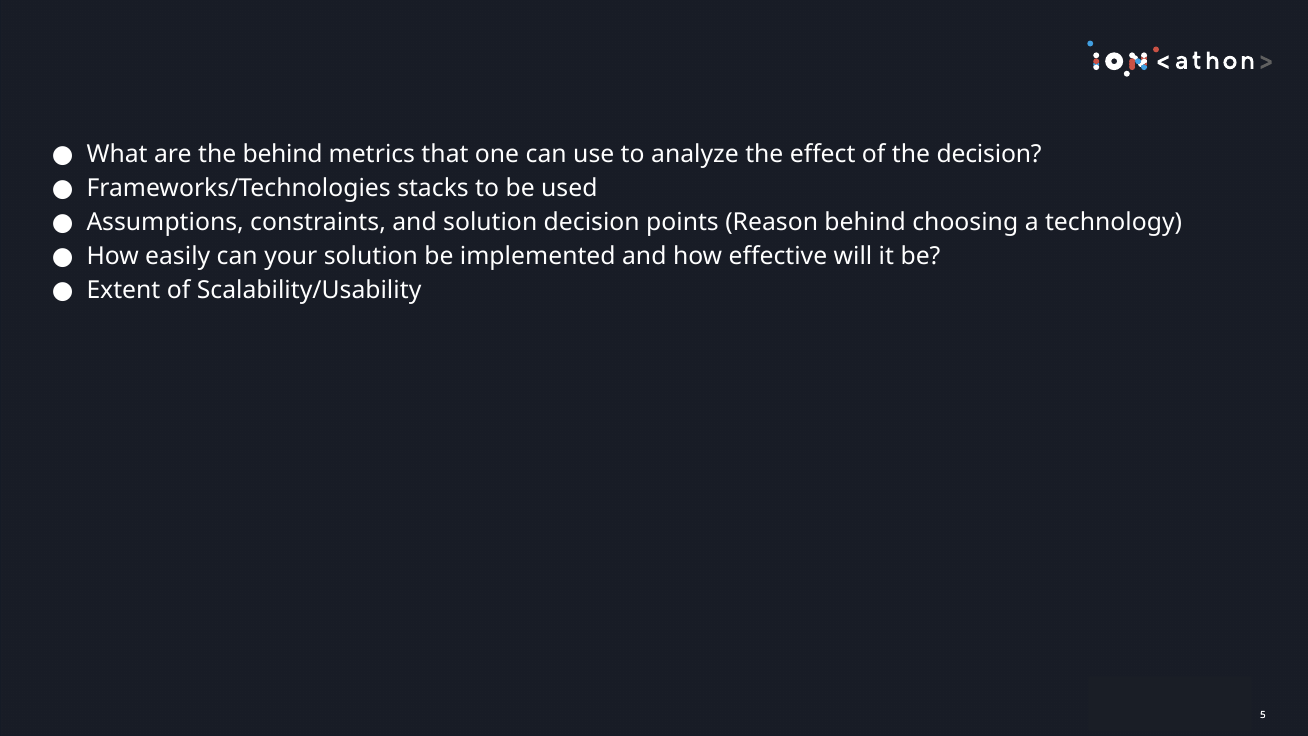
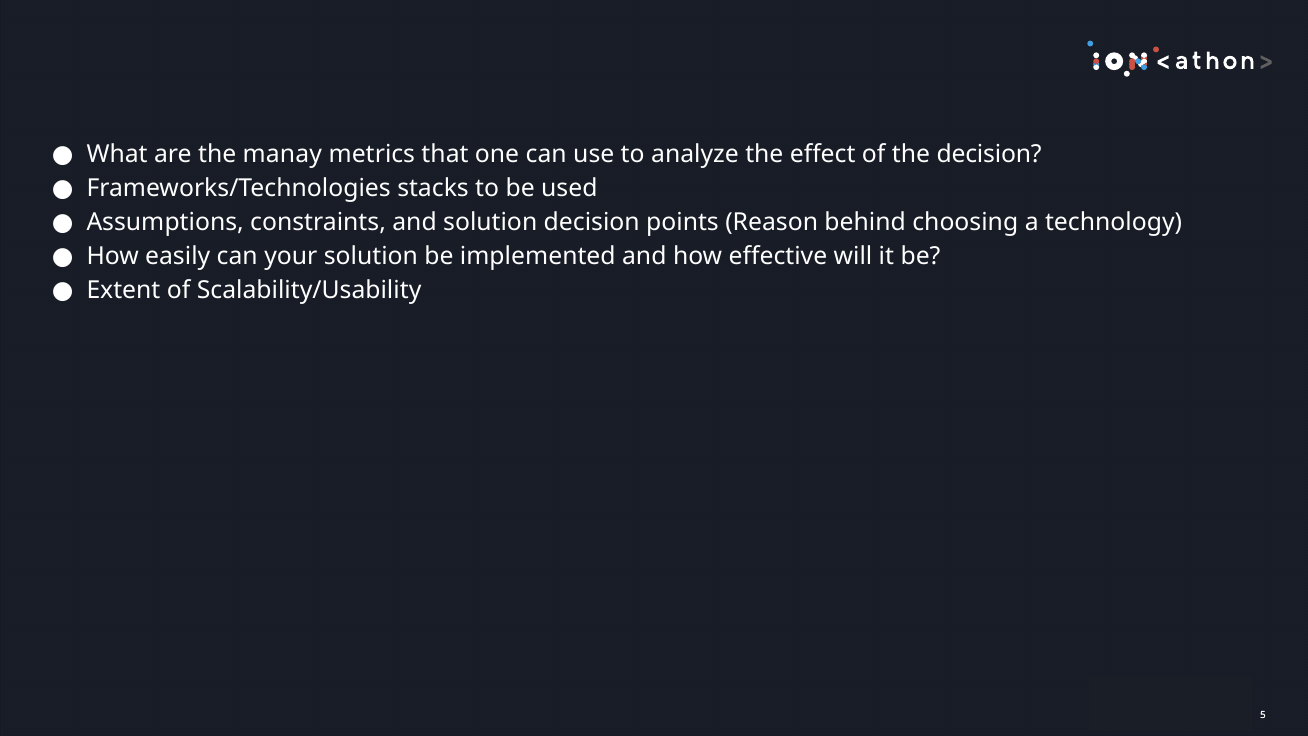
the behind: behind -> manay
